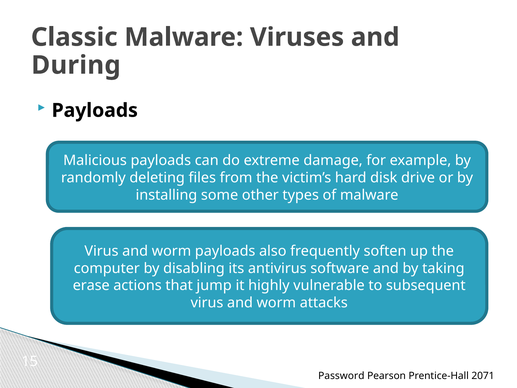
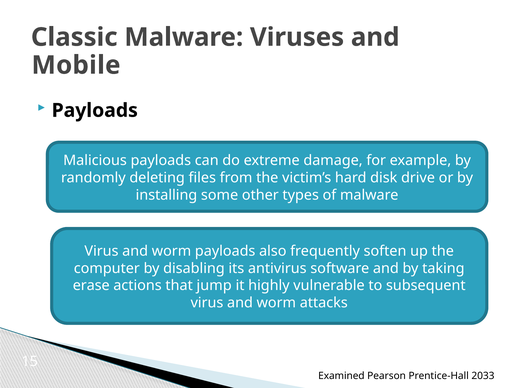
During: During -> Mobile
Password: Password -> Examined
2071: 2071 -> 2033
